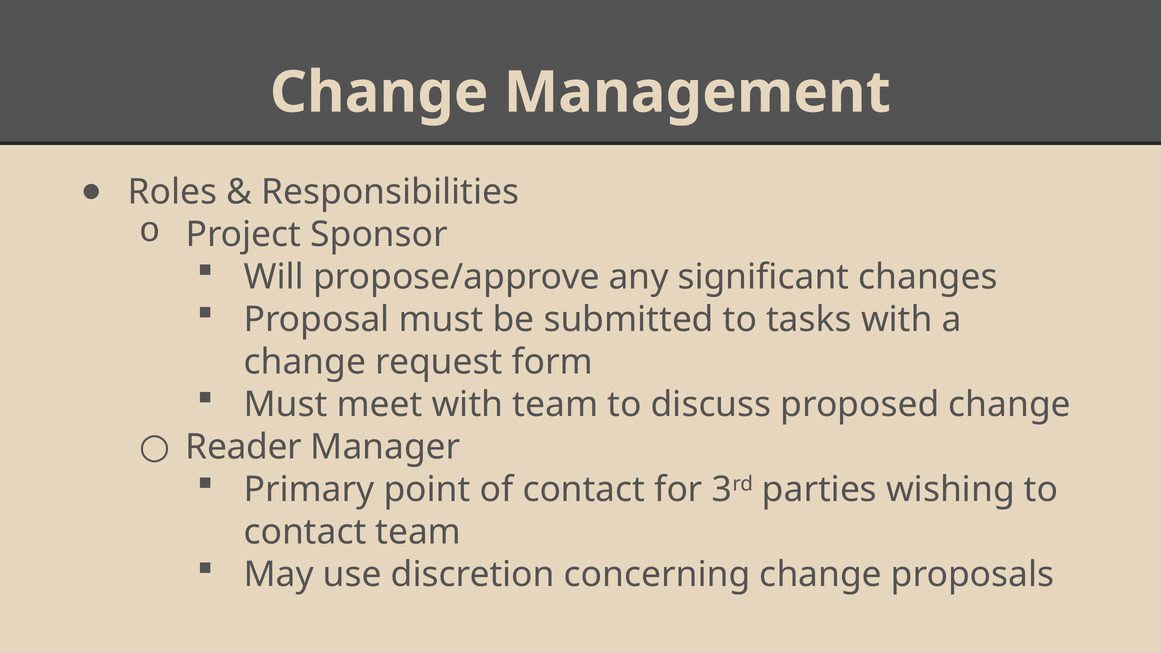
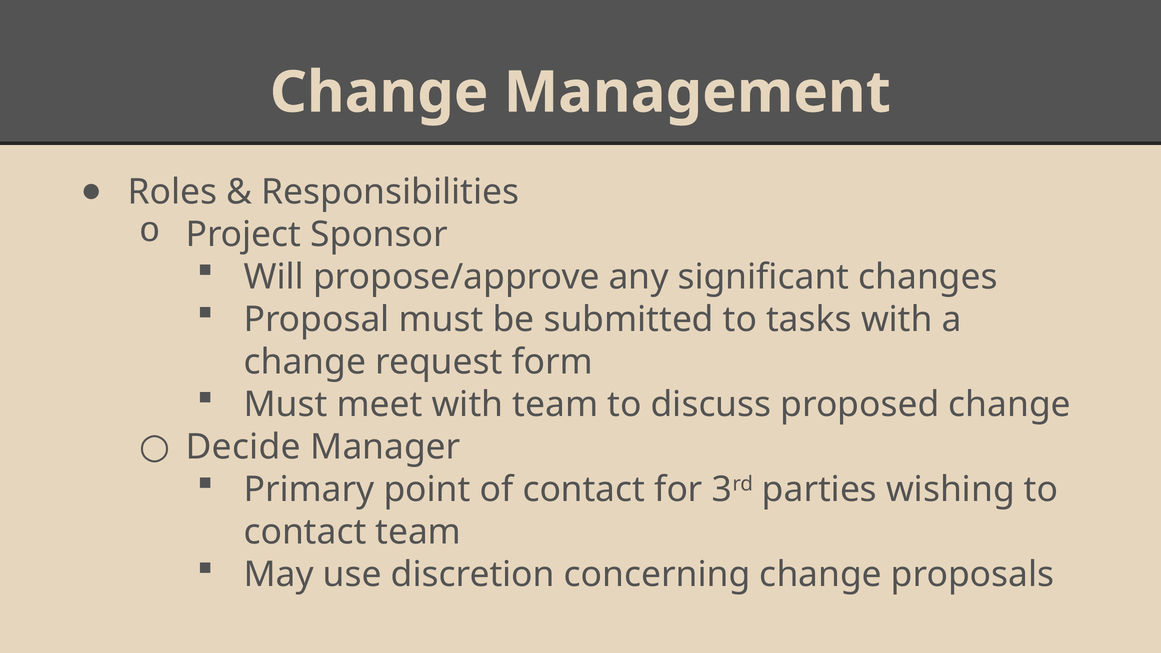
Reader: Reader -> Decide
